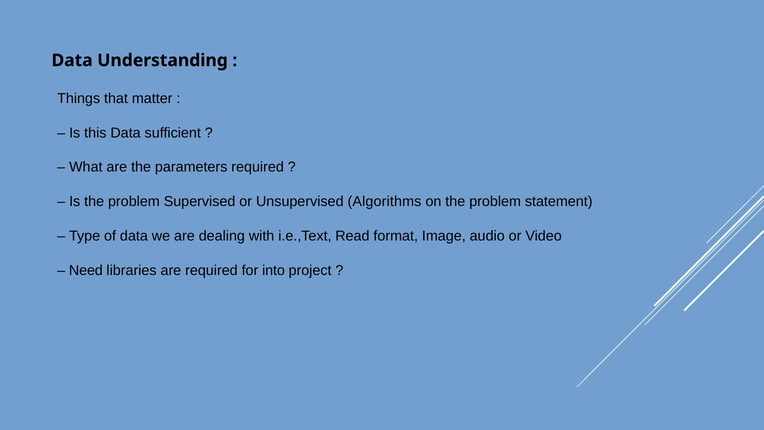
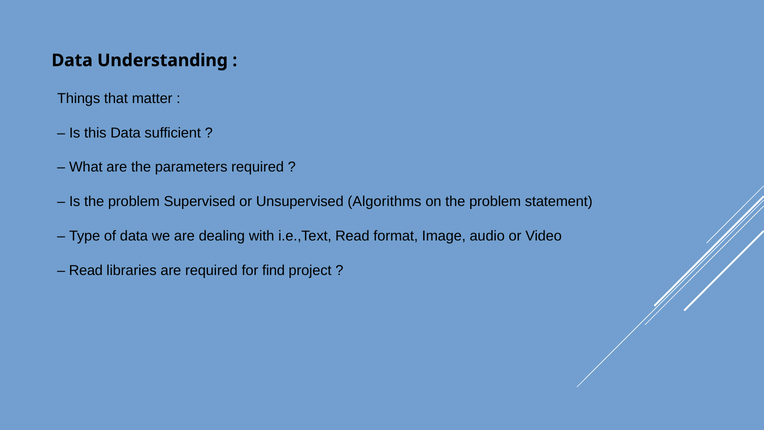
Need at (86, 270): Need -> Read
into: into -> find
